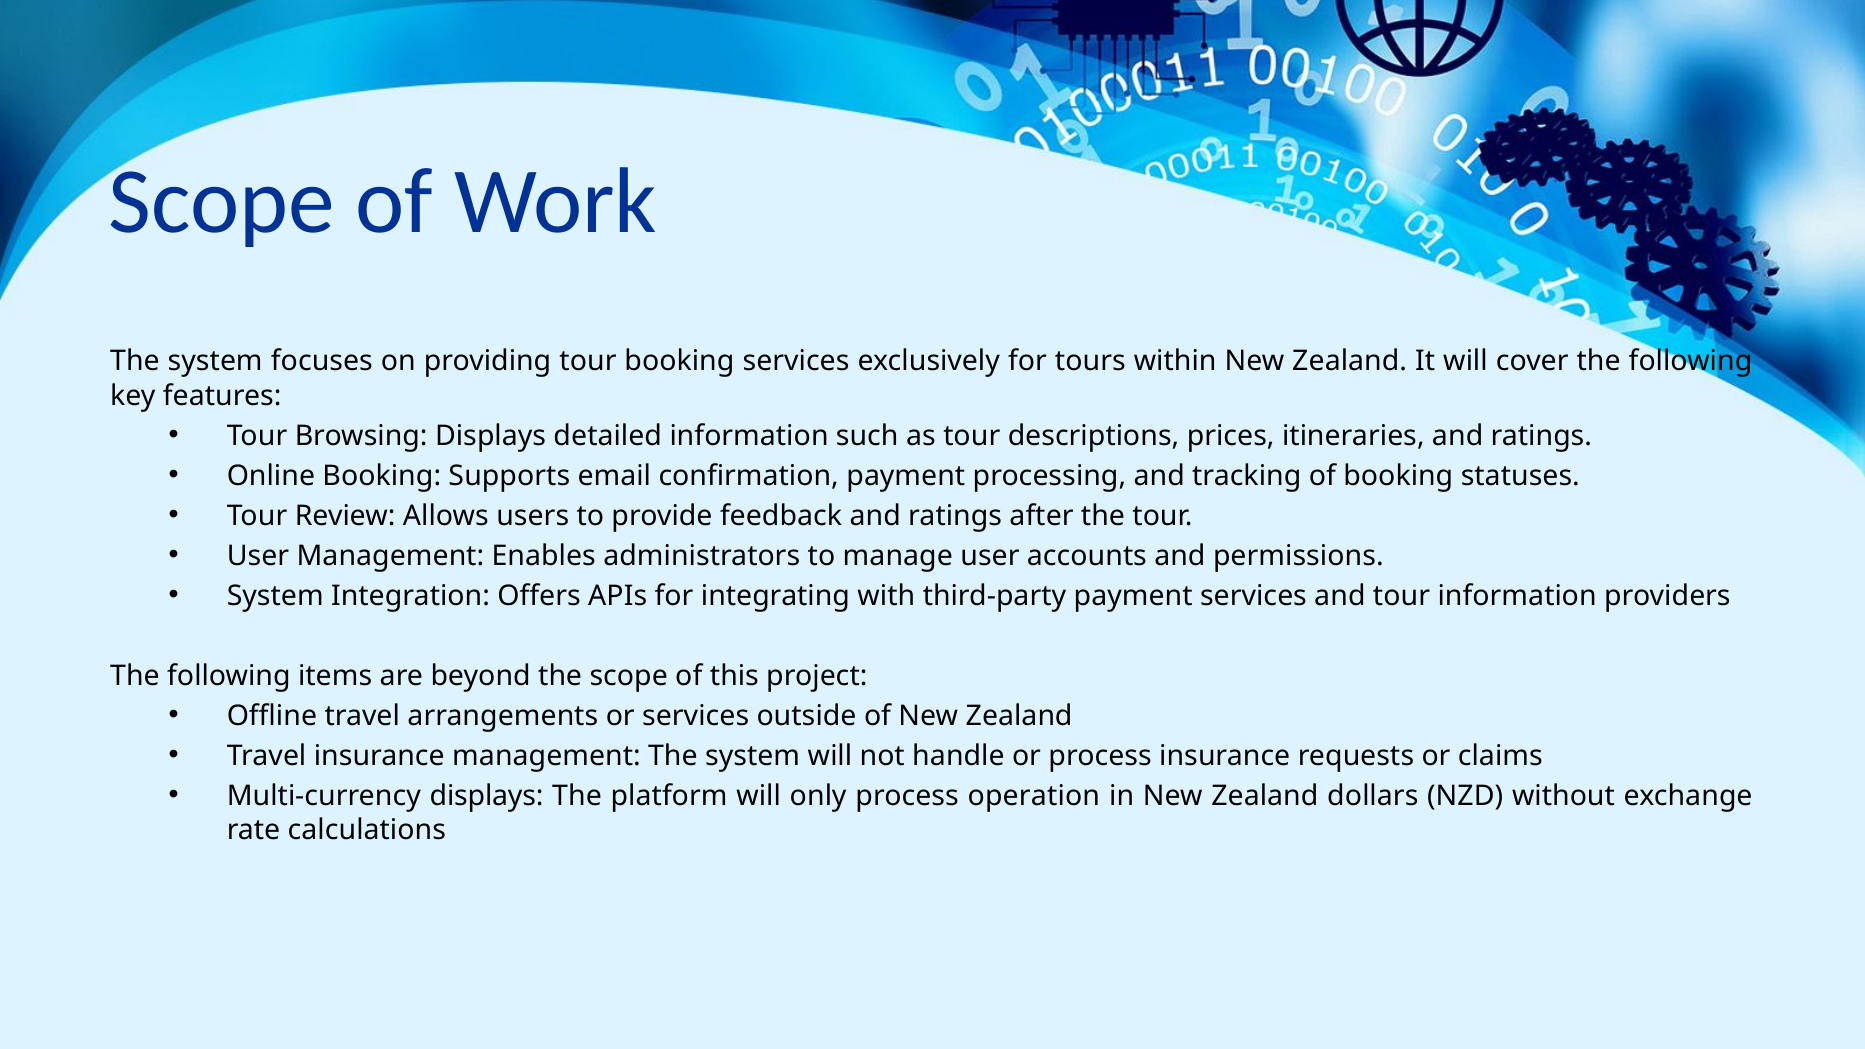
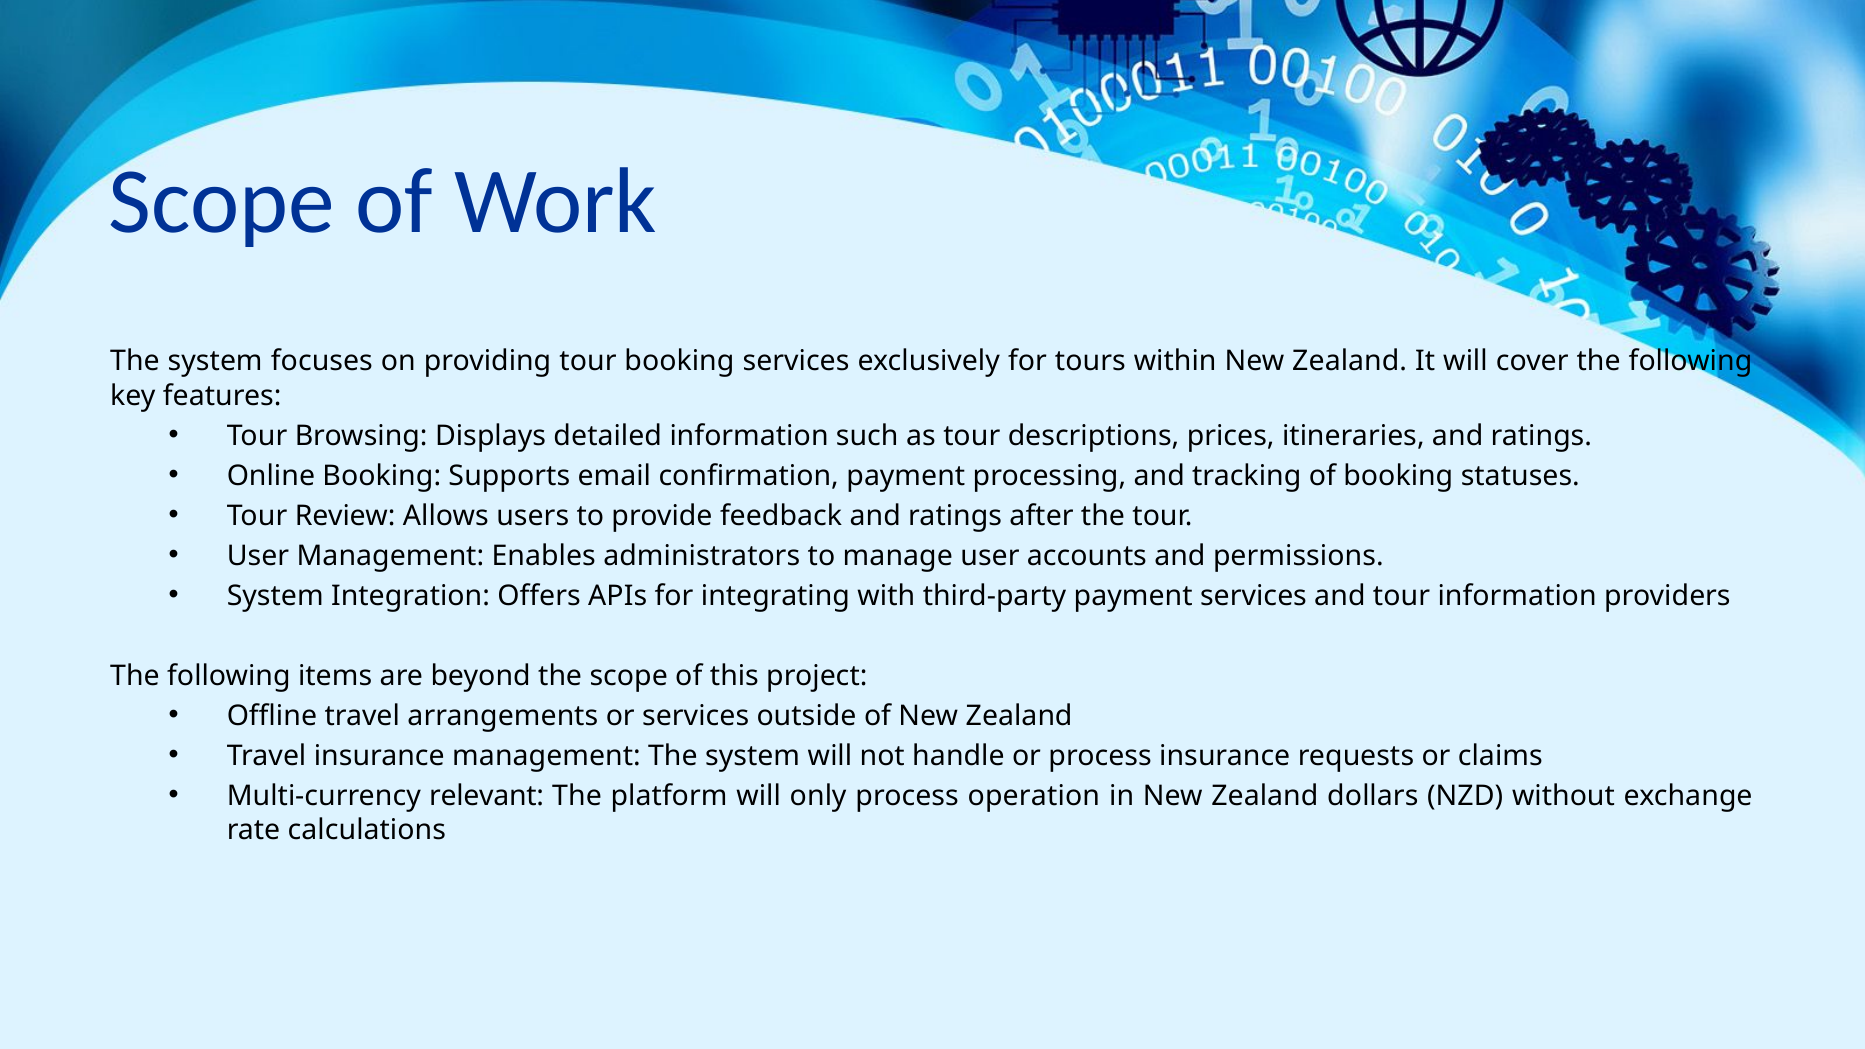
Multi-currency displays: displays -> relevant
